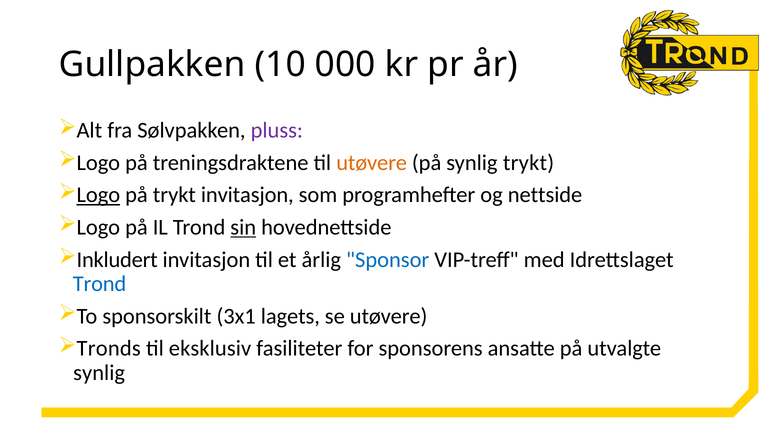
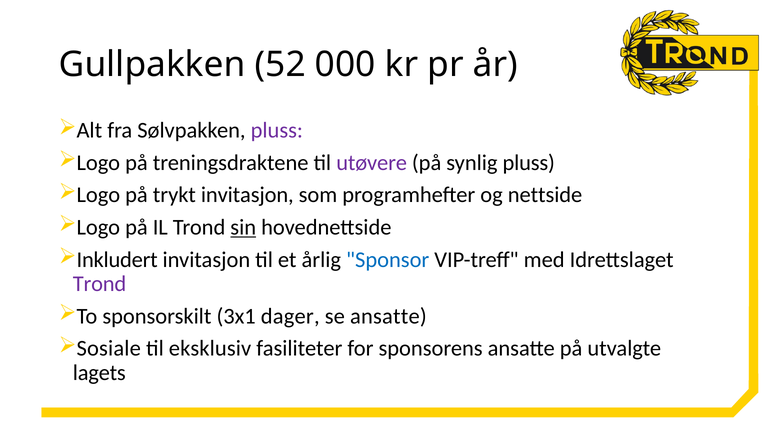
10: 10 -> 52
utøvere at (372, 163) colour: orange -> purple
synlig trykt: trykt -> pluss
Logo at (98, 195) underline: present -> none
Trond at (100, 284) colour: blue -> purple
lagets: lagets -> dager
se utøvere: utøvere -> ansatte
Tronds: Tronds -> Sosiale
synlig at (99, 372): synlig -> lagets
